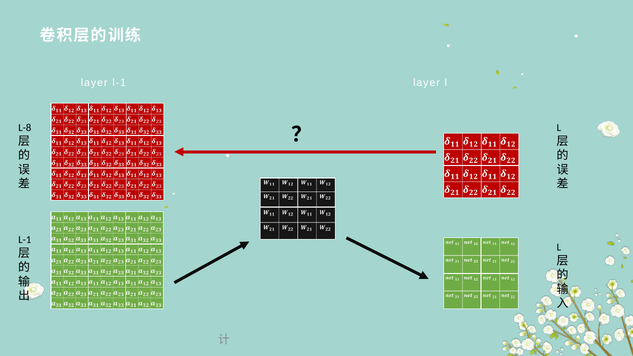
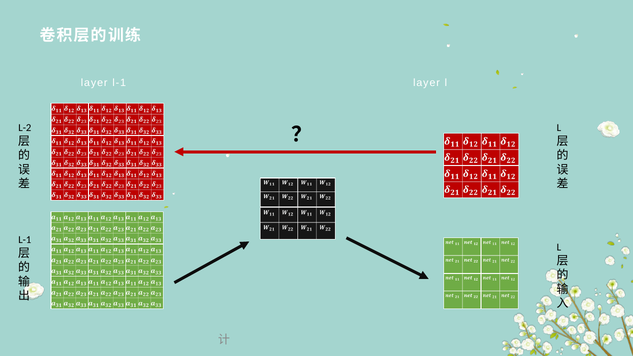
L-8: L-8 -> L-2
